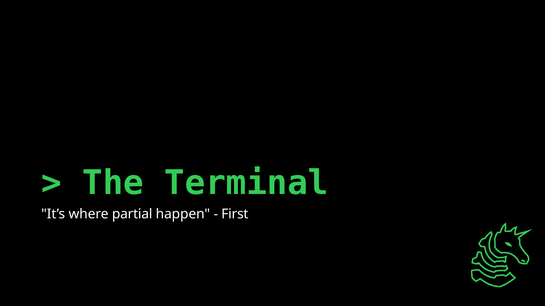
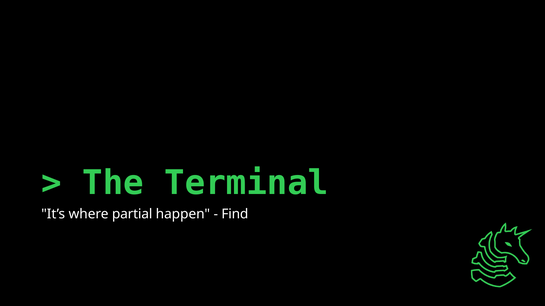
First: First -> Find
